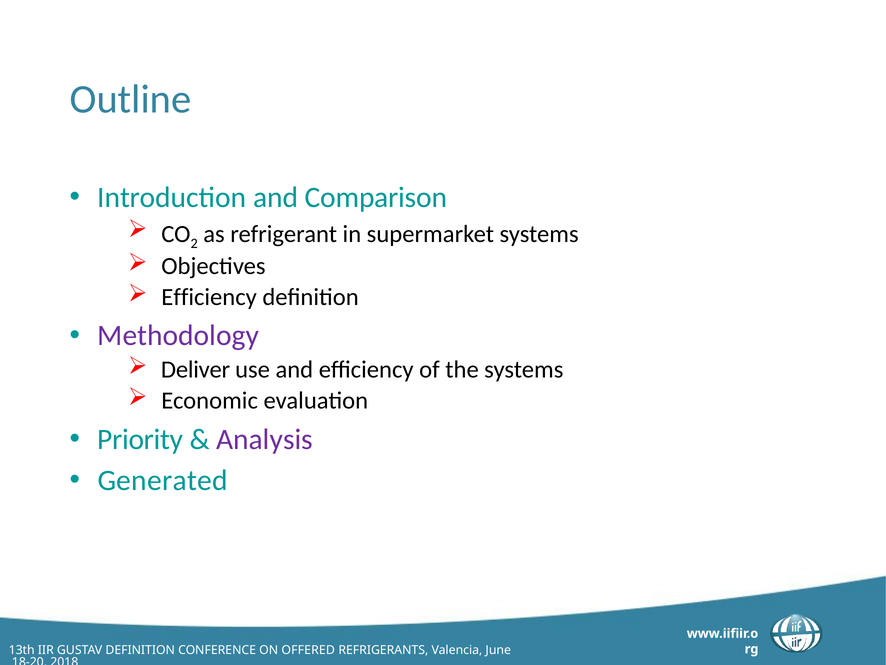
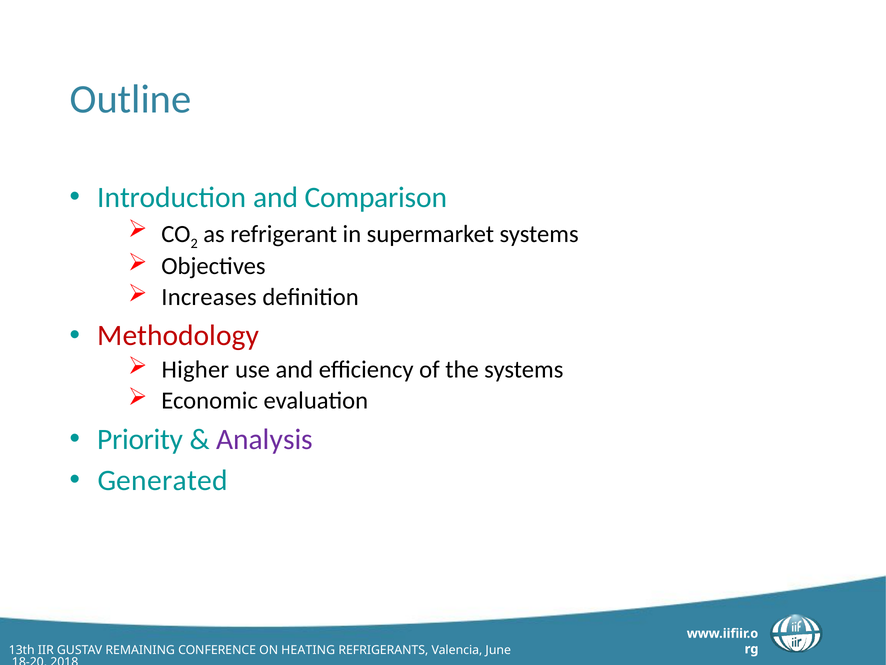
Efficiency at (209, 297): Efficiency -> Increases
Methodology colour: purple -> red
Deliver: Deliver -> Higher
GUSTAV DEFINITION: DEFINITION -> REMAINING
OFFERED: OFFERED -> HEATING
